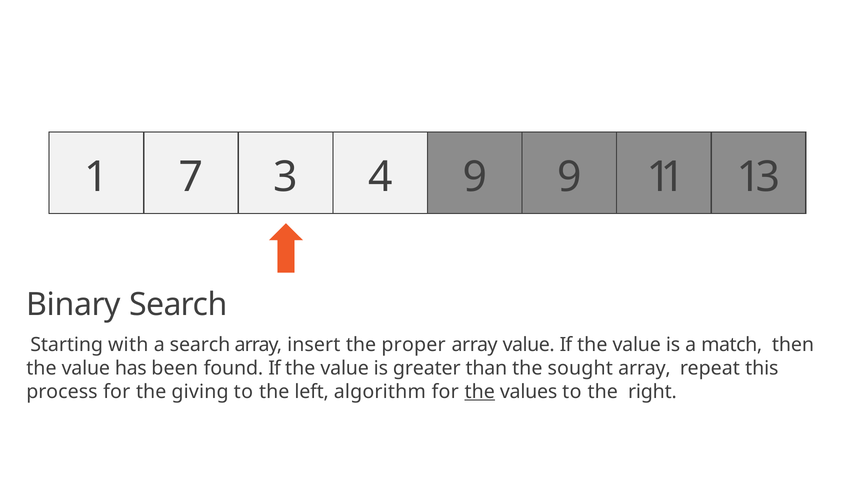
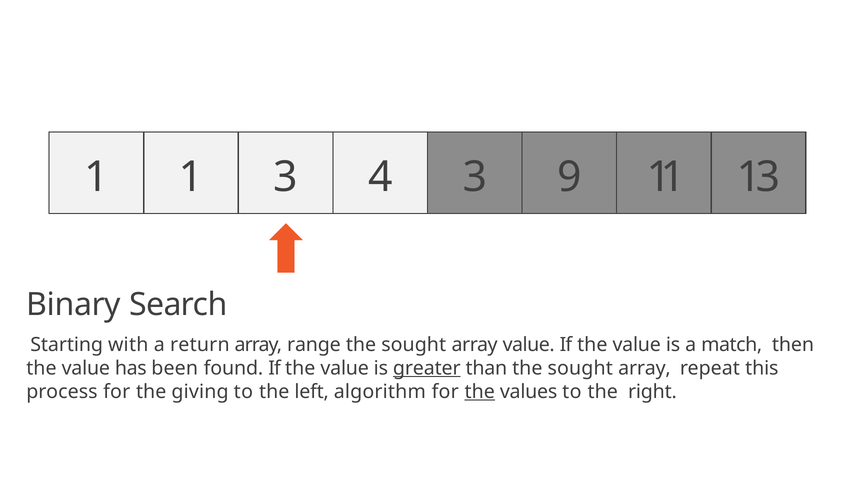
1 7: 7 -> 1
4 9: 9 -> 3
a search: search -> return
insert: insert -> range
proper at (414, 345): proper -> sought
greater underline: none -> present
